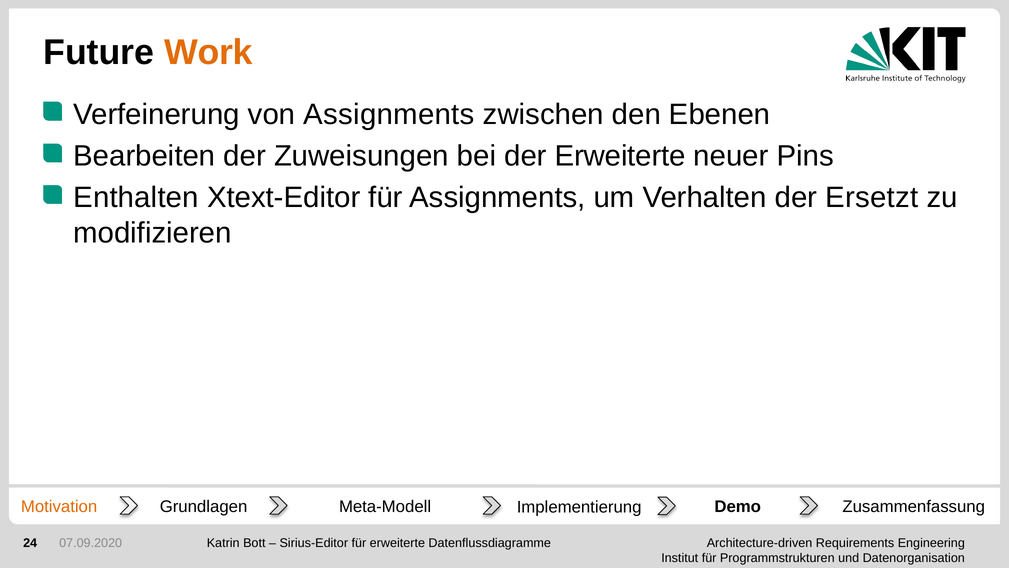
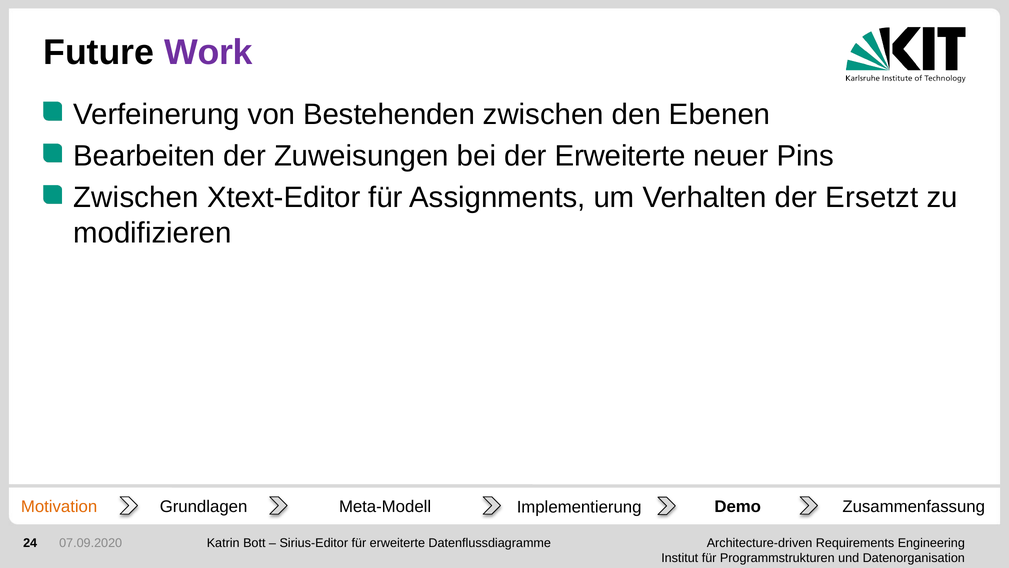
Work colour: orange -> purple
von Assignments: Assignments -> Bestehenden
Enthalten at (136, 198): Enthalten -> Zwischen
